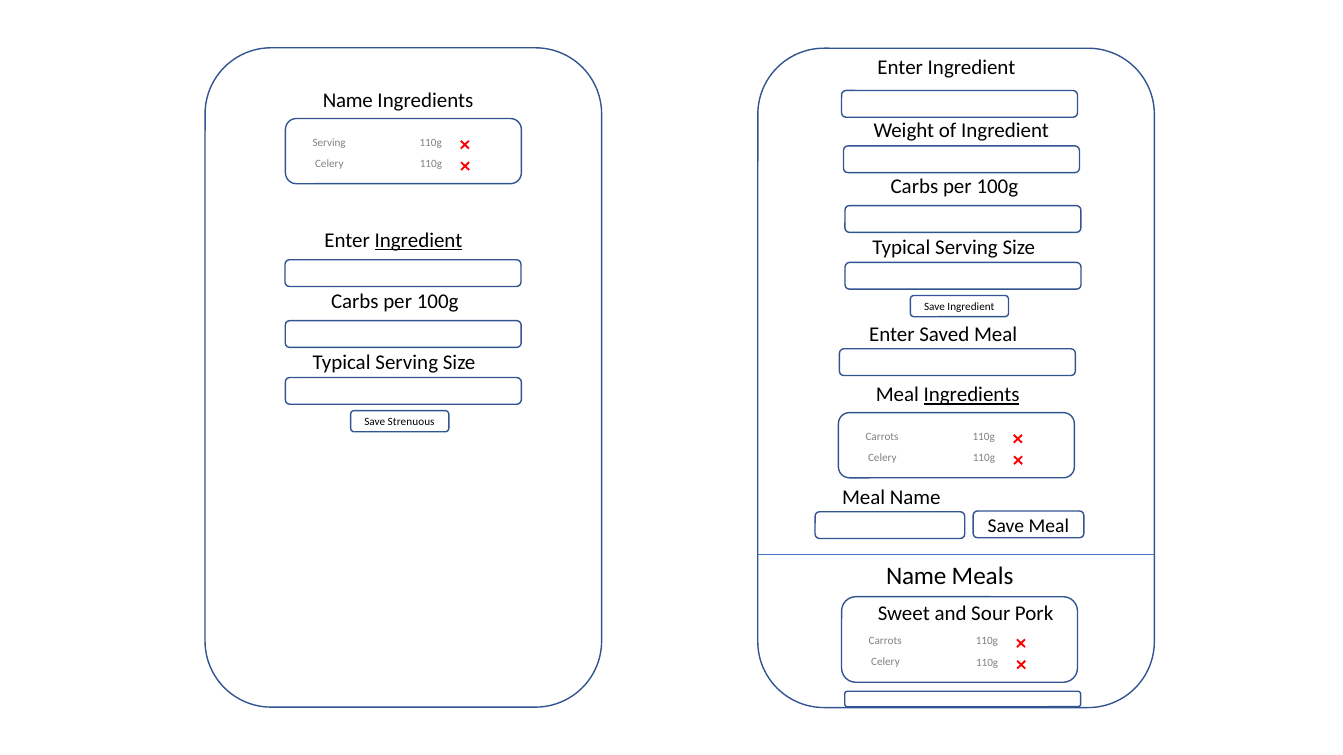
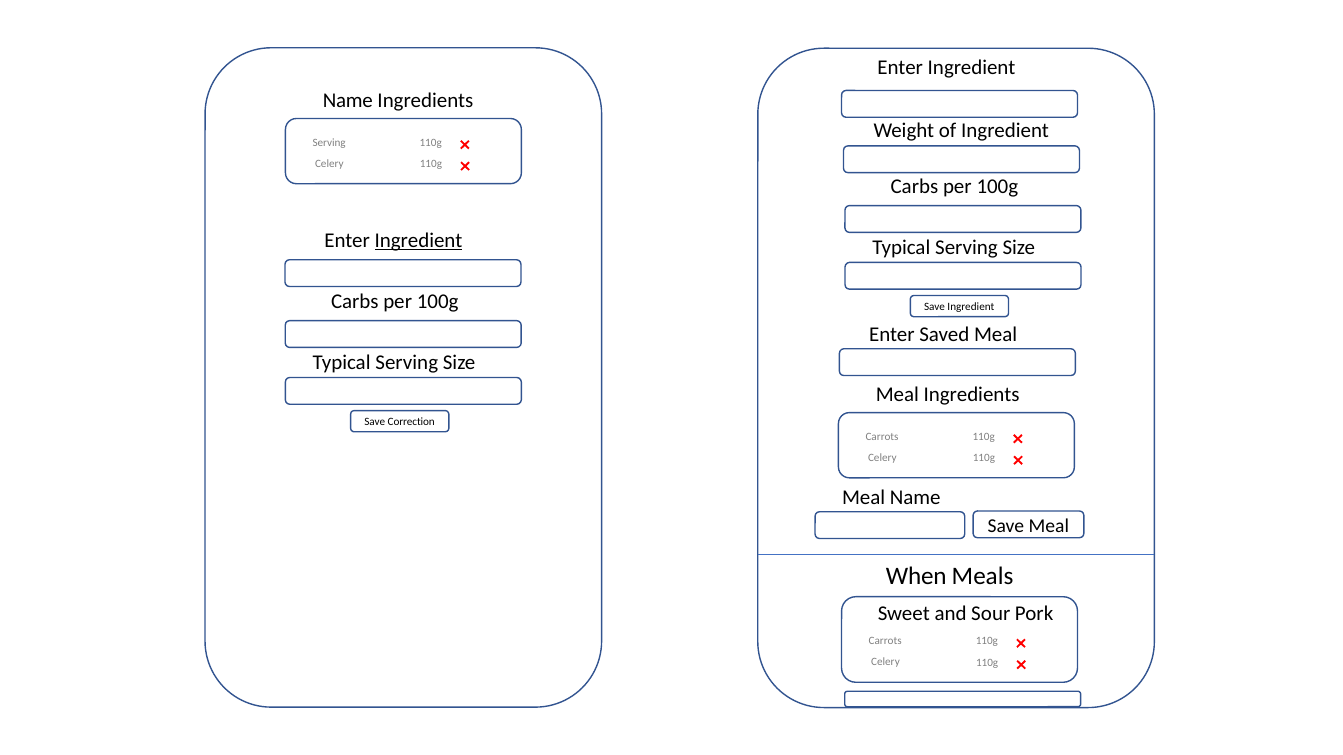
Ingredients at (972, 395) underline: present -> none
Strenuous: Strenuous -> Correction
Name at (916, 576): Name -> When
